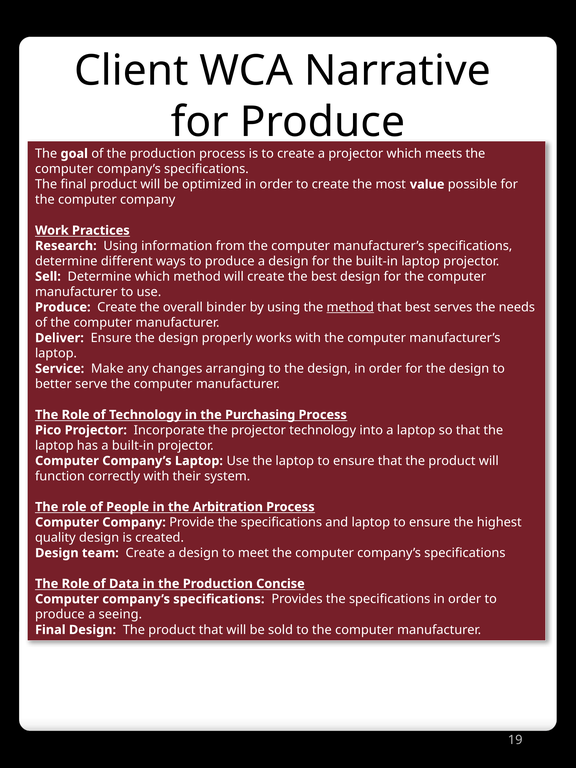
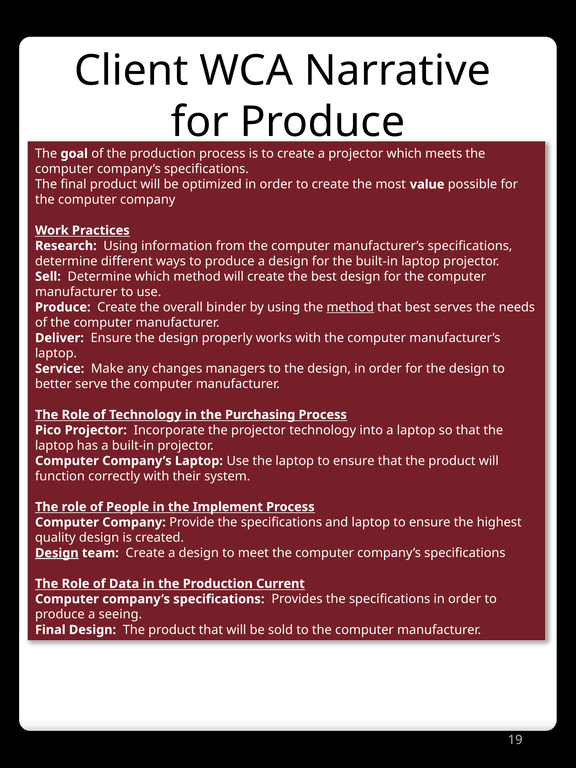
arranging: arranging -> managers
Arbitration: Arbitration -> Implement
Design at (57, 553) underline: none -> present
Concise: Concise -> Current
